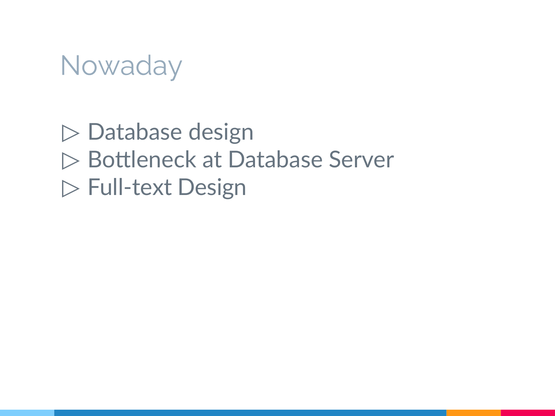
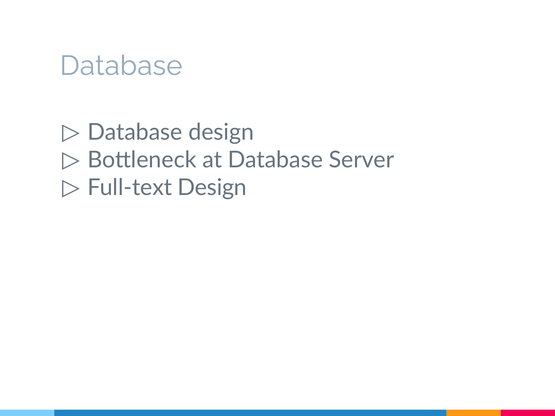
Nowaday at (121, 66): Nowaday -> Database
